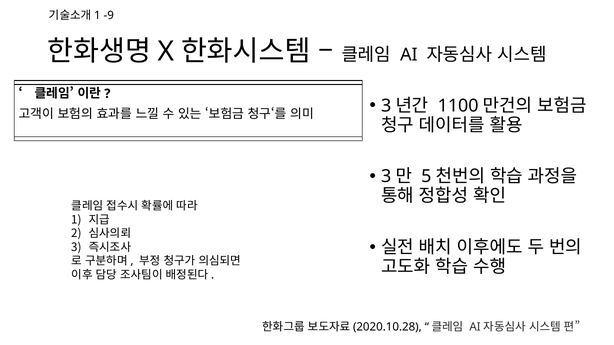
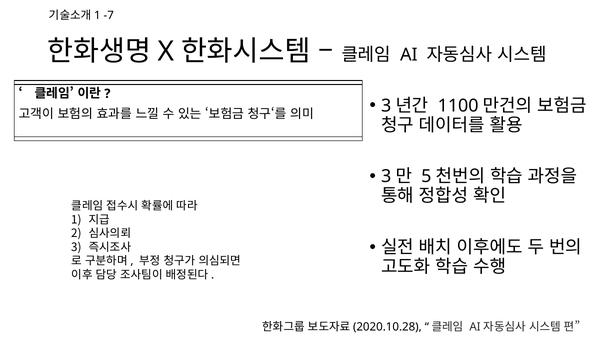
-9: -9 -> -7
